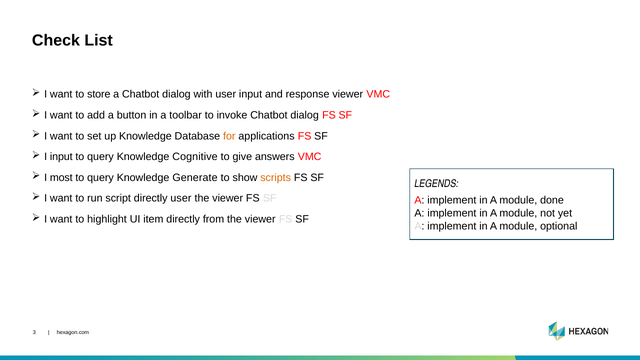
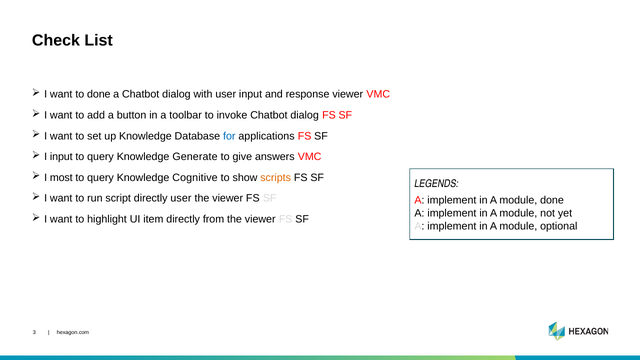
to store: store -> done
for colour: orange -> blue
Cognitive: Cognitive -> Generate
Generate: Generate -> Cognitive
